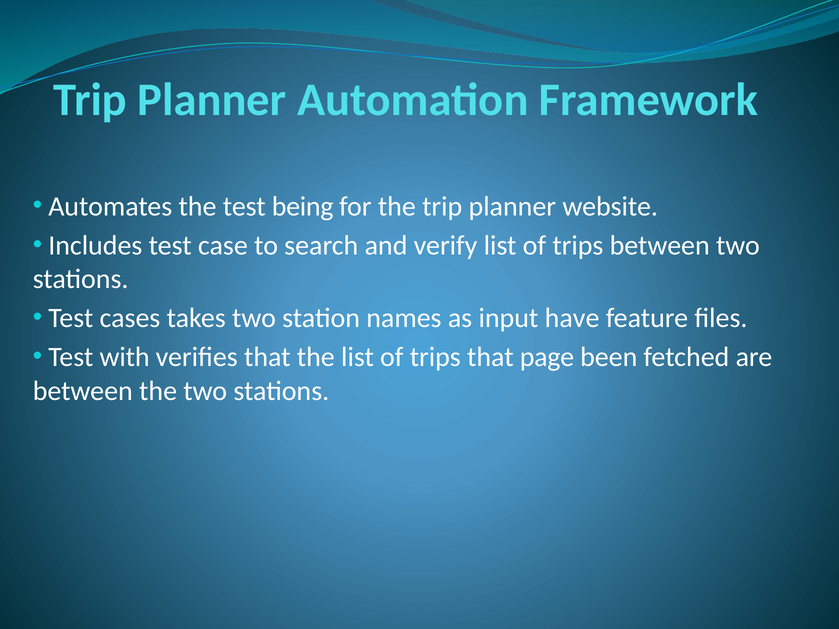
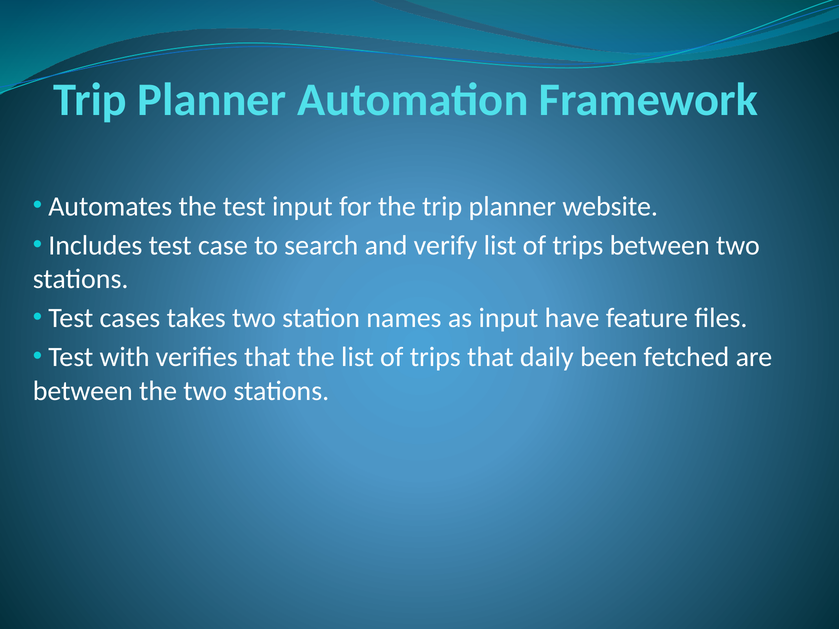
test being: being -> input
page: page -> daily
